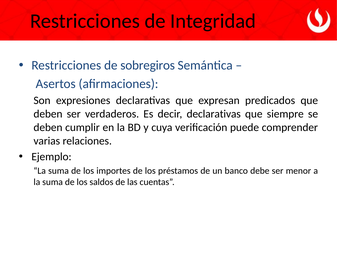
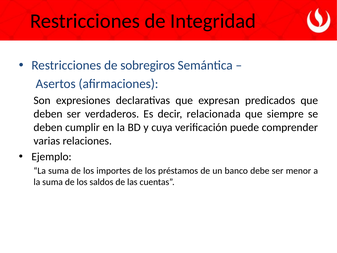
decir declarativas: declarativas -> relacionada
